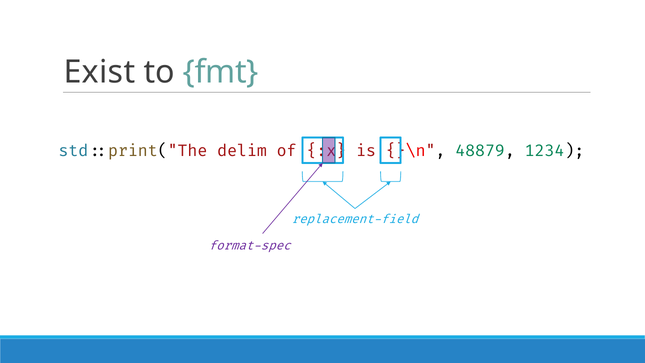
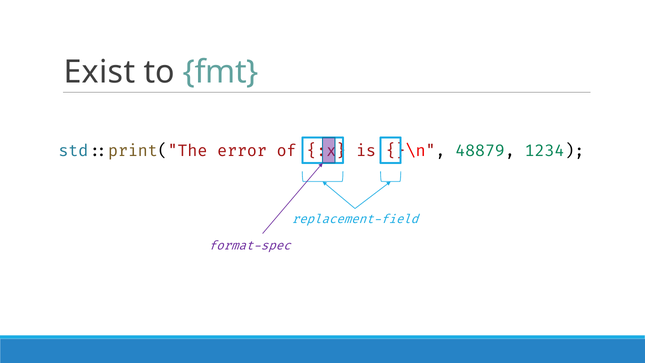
delim: delim -> error
